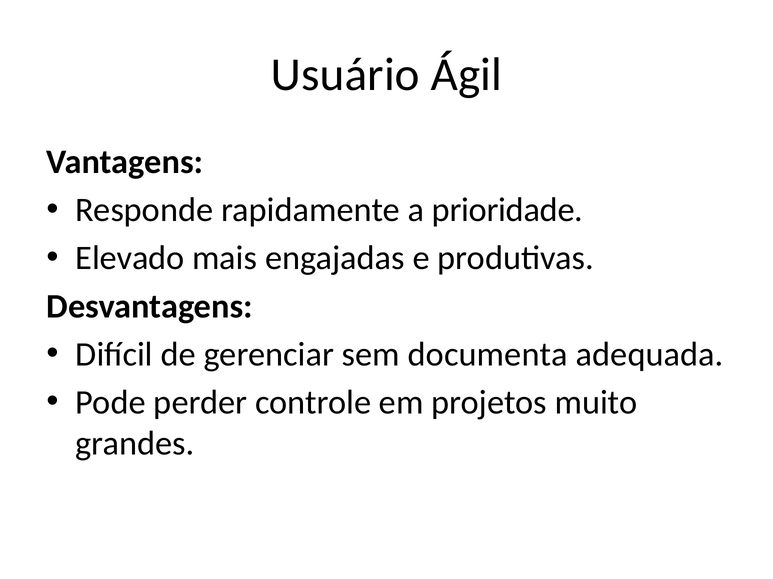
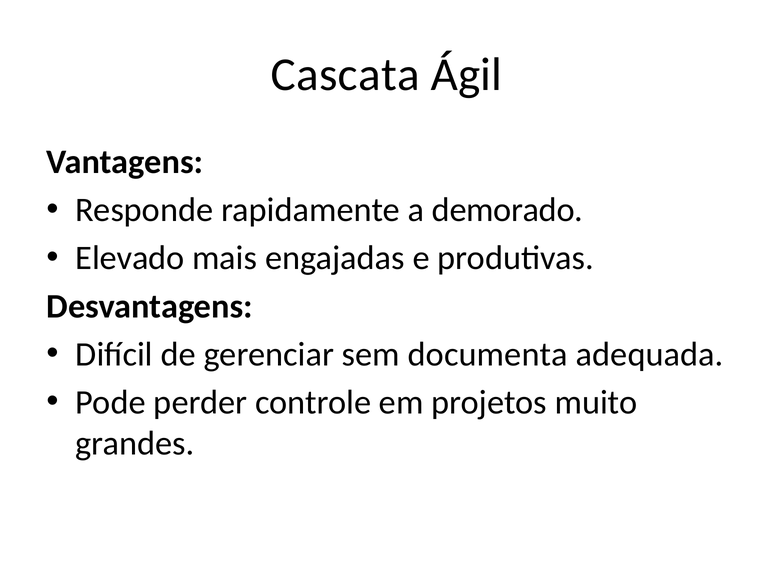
Usuário: Usuário -> Cascata
prioridade: prioridade -> demorado
